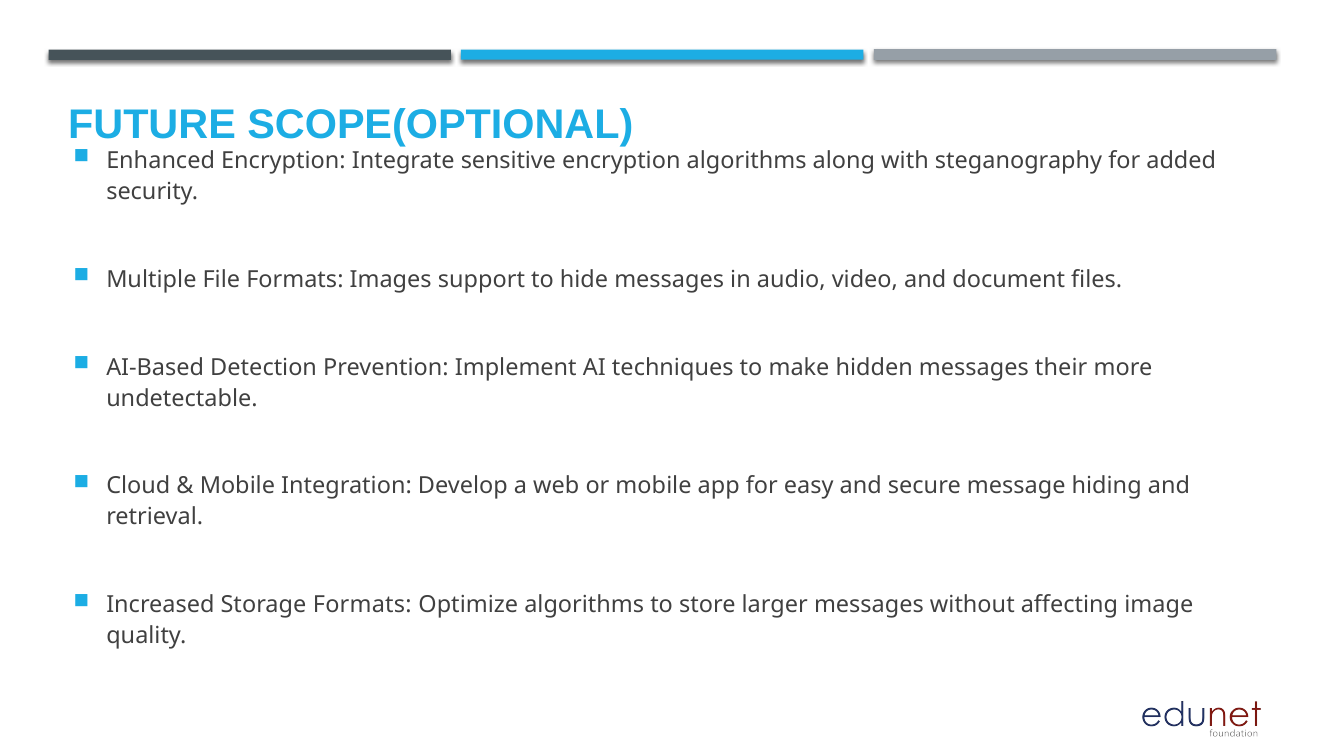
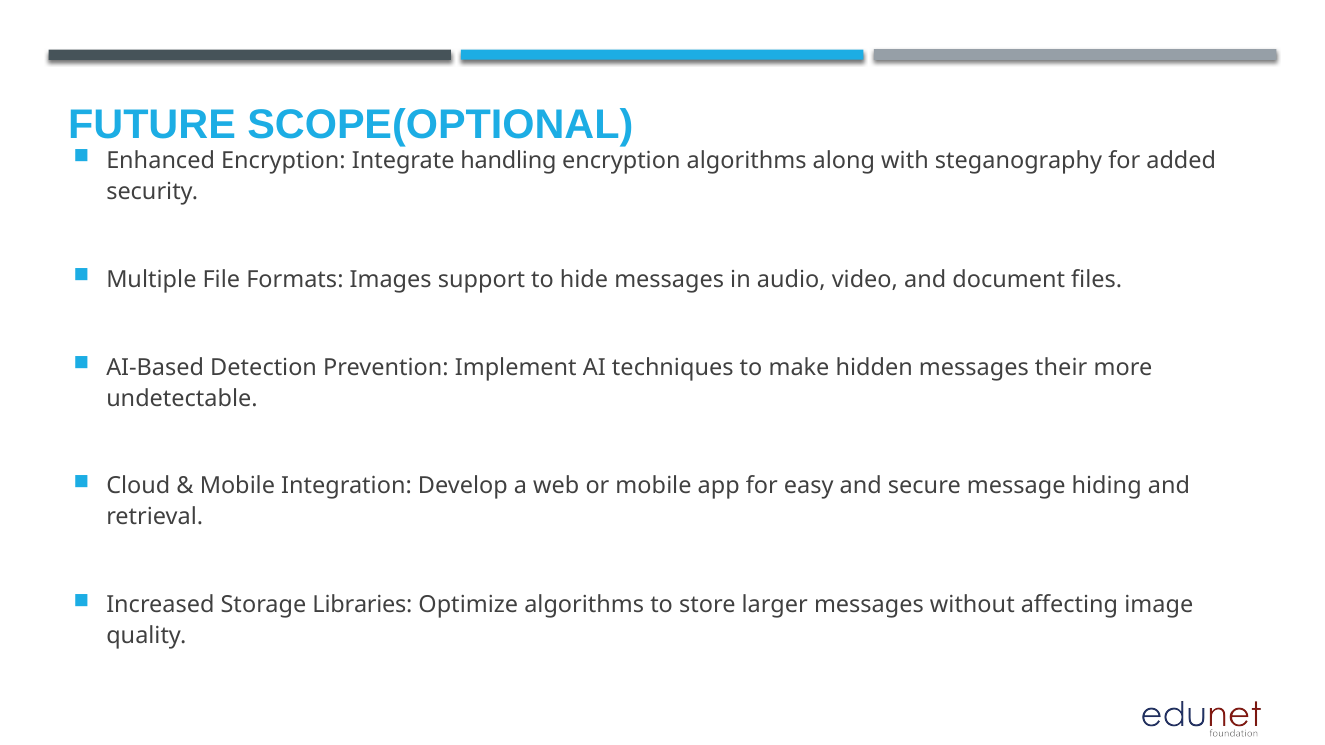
sensitive: sensitive -> handling
Storage Formats: Formats -> Libraries
